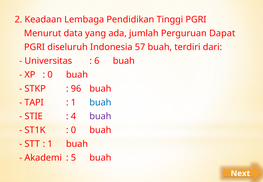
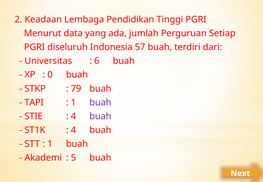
Dapat: Dapat -> Setiap
96: 96 -> 79
buah at (100, 102) colour: blue -> purple
0 at (73, 130): 0 -> 4
